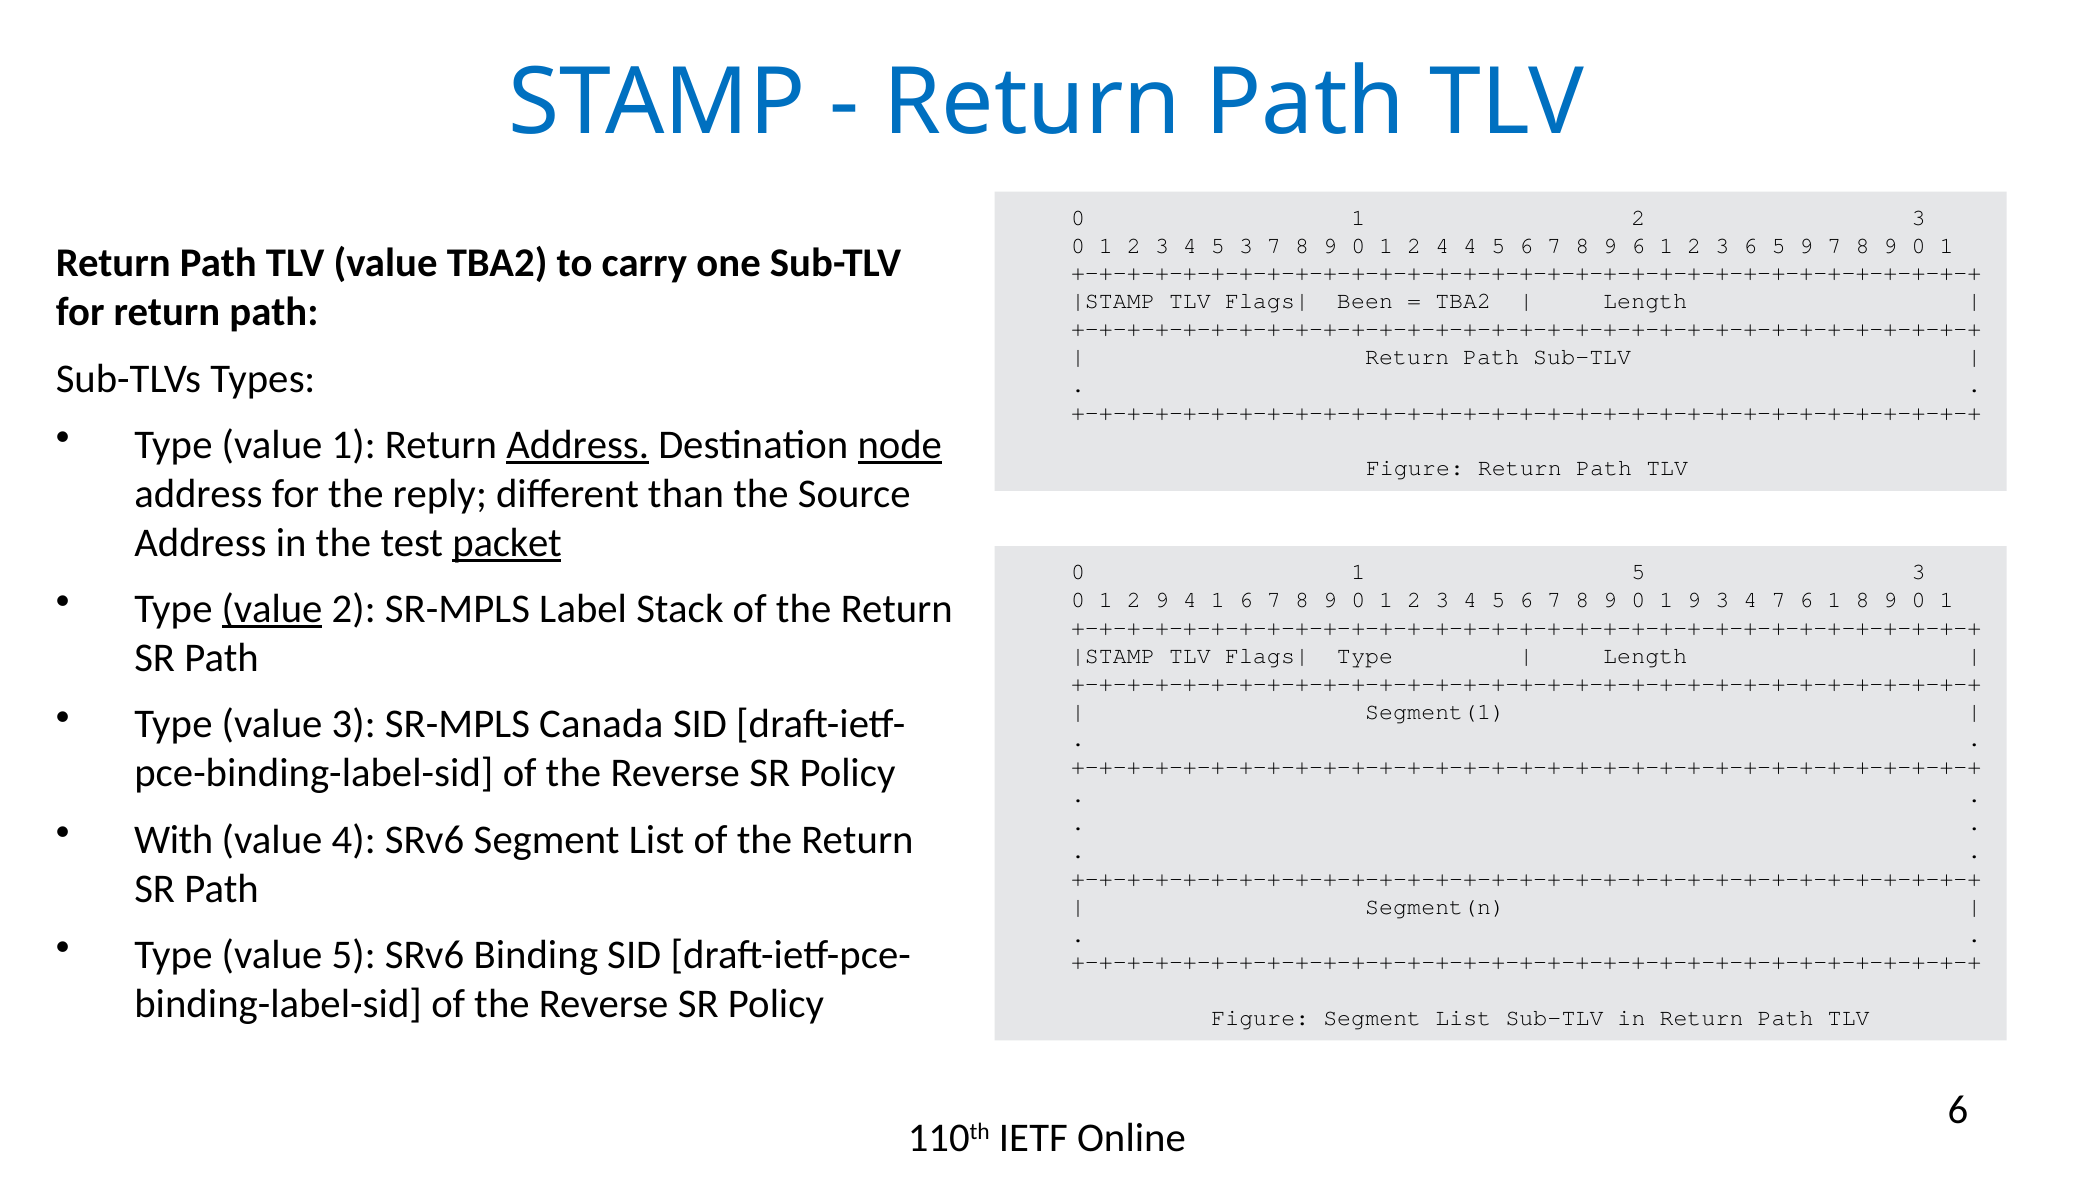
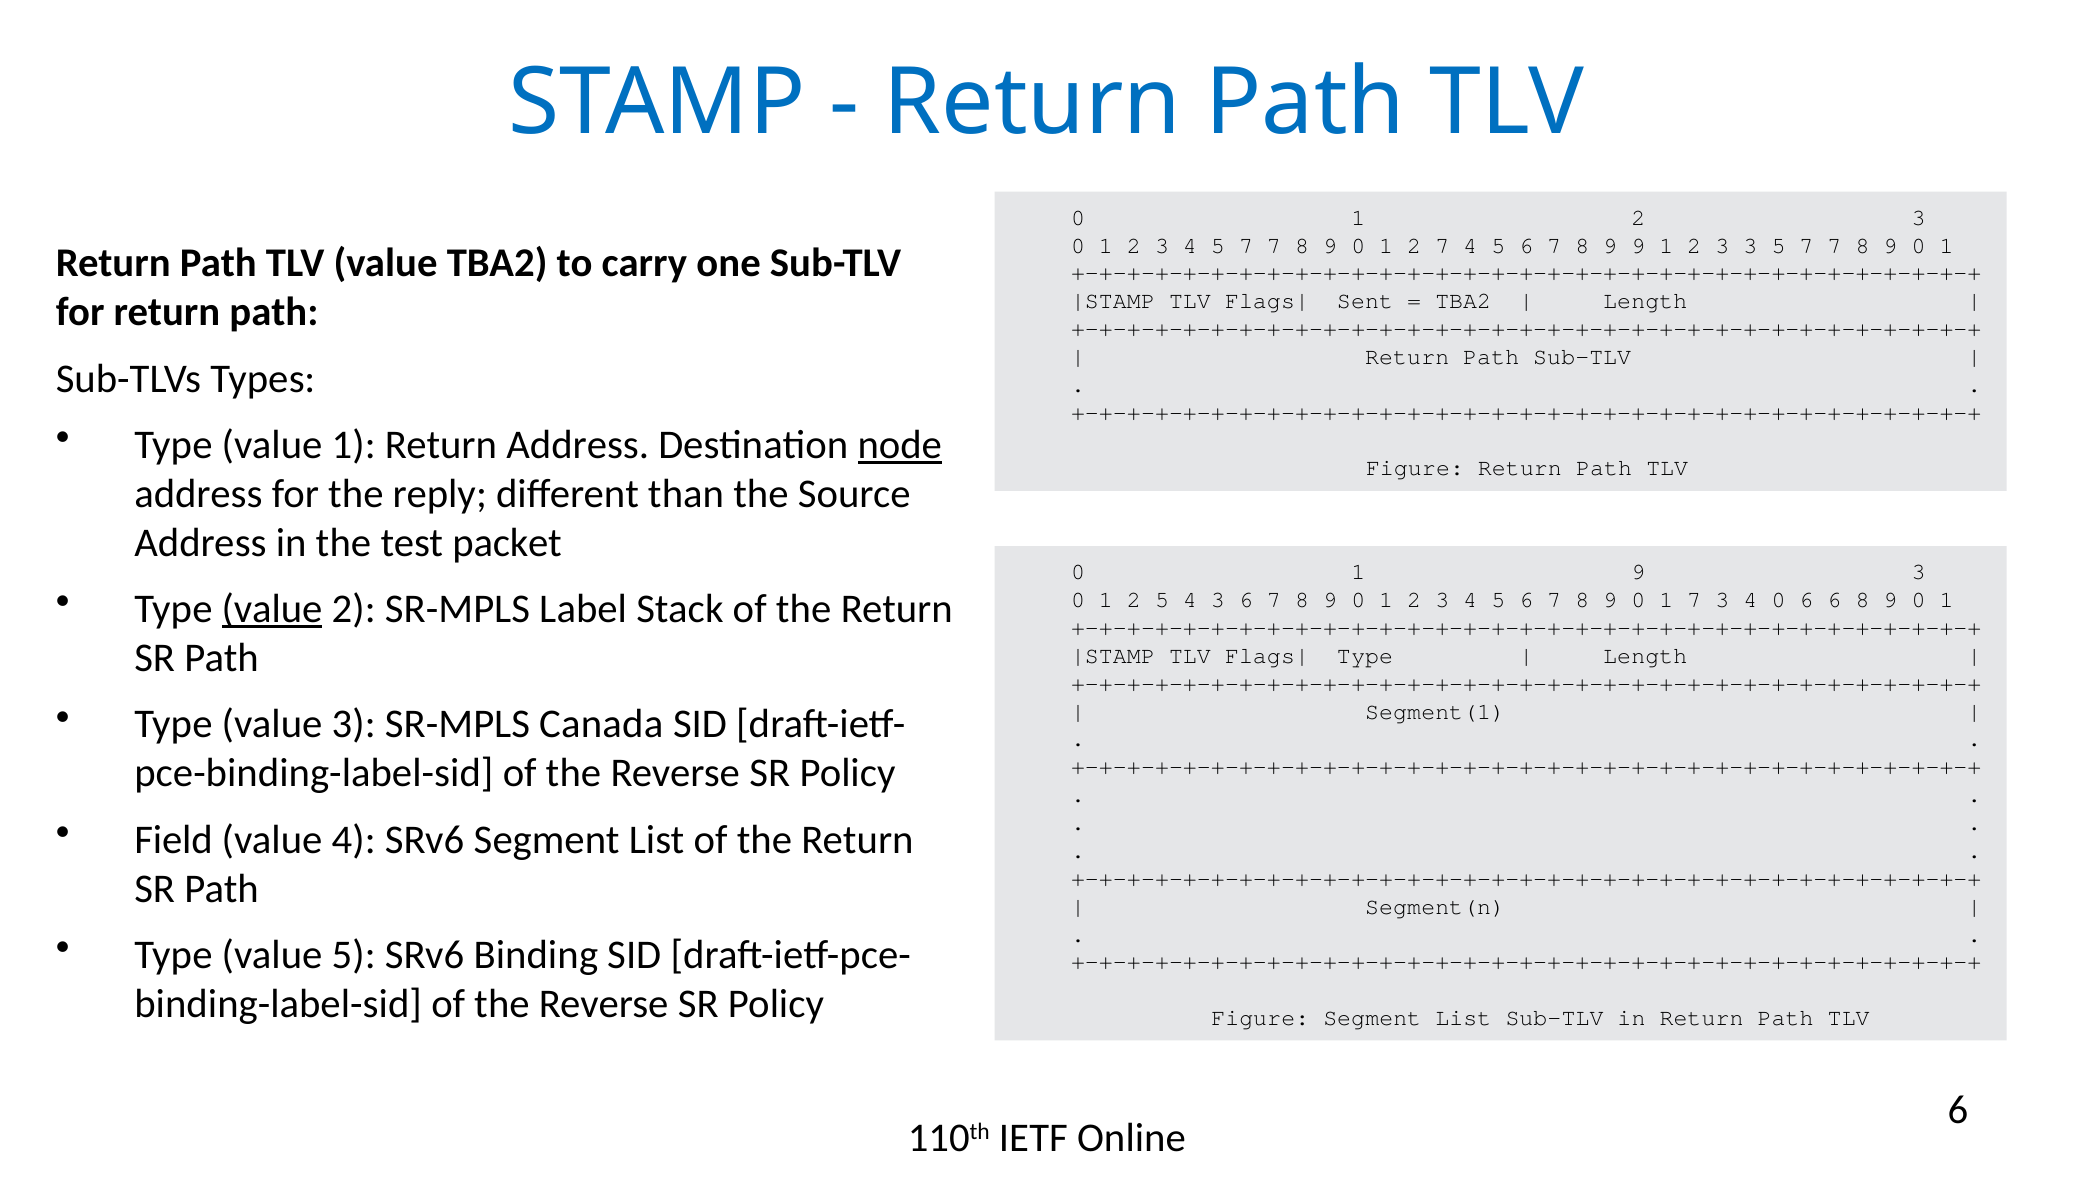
4 5 3: 3 -> 7
2 4: 4 -> 7
9 6: 6 -> 9
3 6: 6 -> 3
9 at (1806, 245): 9 -> 7
Been: Been -> Sent
Address at (578, 445) underline: present -> none
packet underline: present -> none
1 5: 5 -> 9
2 9: 9 -> 5
4 1: 1 -> 3
1 9: 9 -> 7
4 7: 7 -> 0
1 at (1834, 600): 1 -> 6
With: With -> Field
